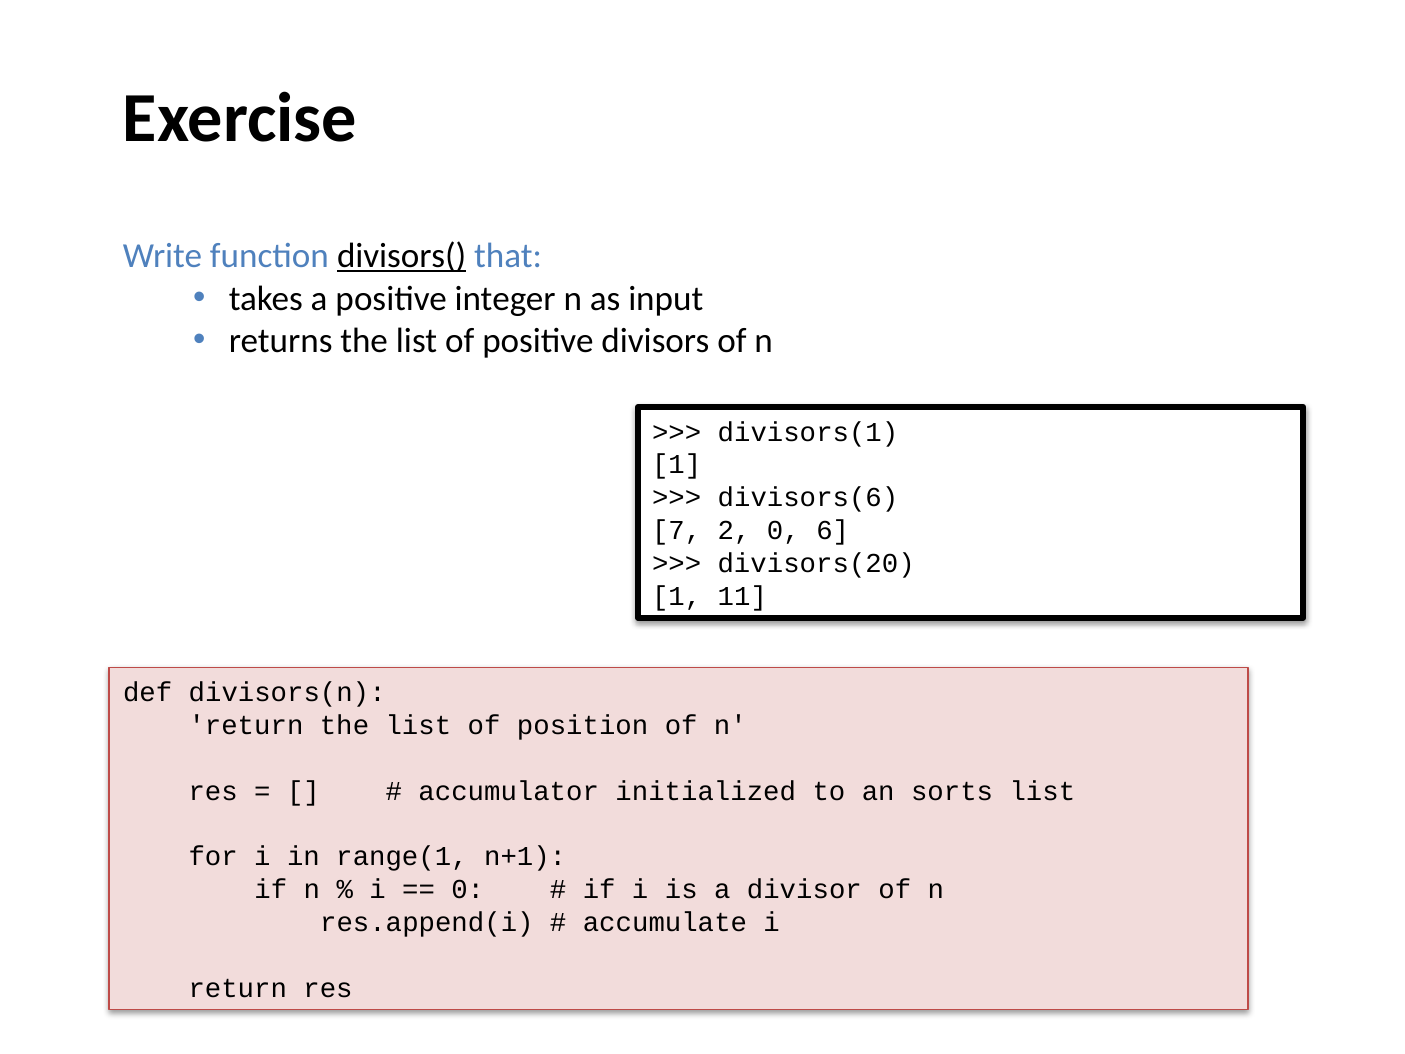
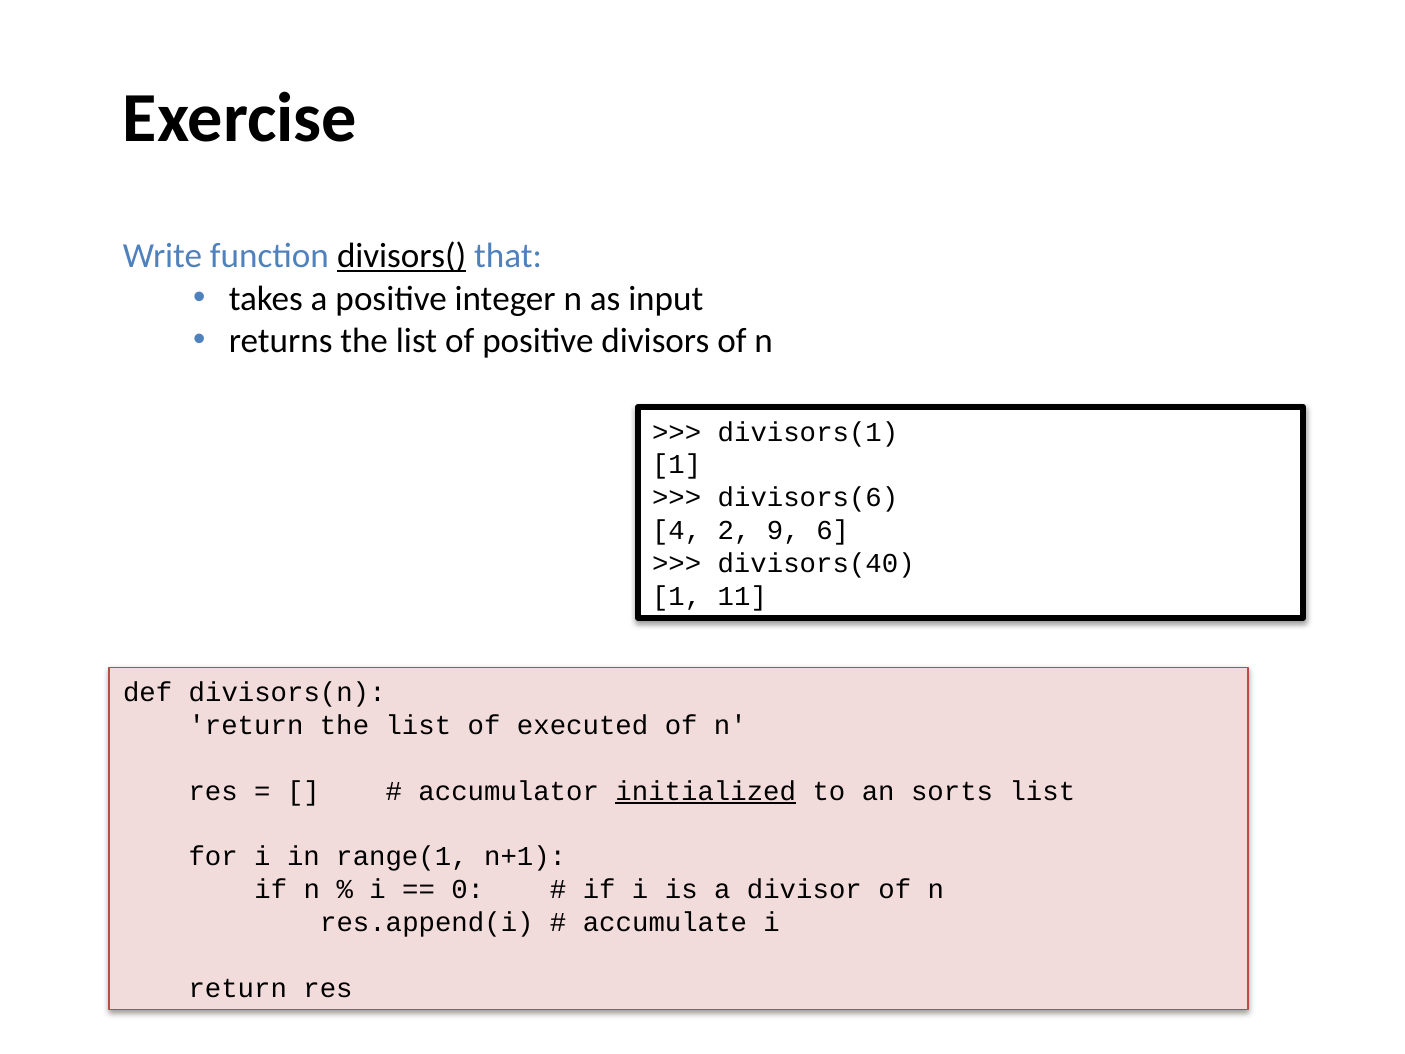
7: 7 -> 4
2 0: 0 -> 9
divisors(20: divisors(20 -> divisors(40
position: position -> executed
initialized underline: none -> present
